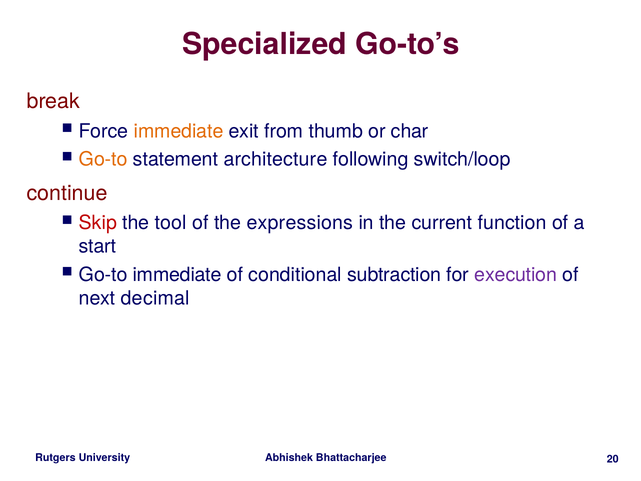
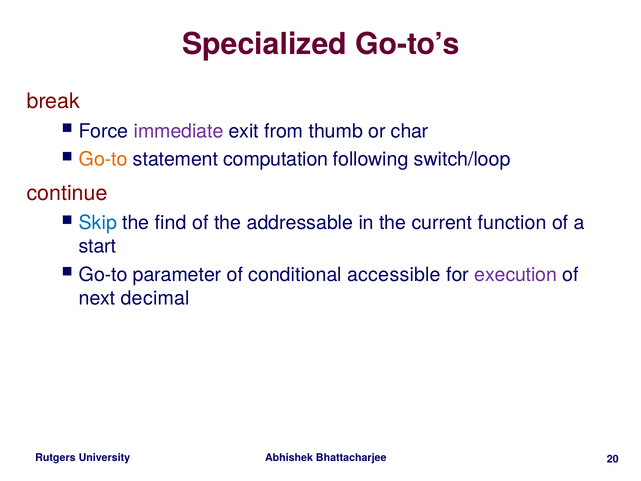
immediate at (179, 131) colour: orange -> purple
architecture: architecture -> computation
Skip colour: red -> blue
tool: tool -> find
expressions: expressions -> addressable
Go-to immediate: immediate -> parameter
subtraction: subtraction -> accessible
